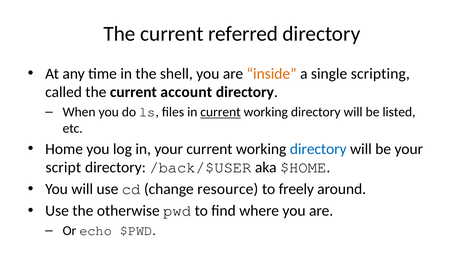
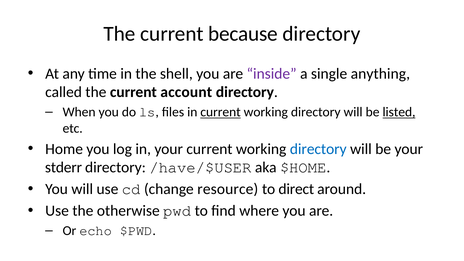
referred: referred -> because
inside colour: orange -> purple
scripting: scripting -> anything
listed underline: none -> present
script: script -> stderr
/back/$USER: /back/$USER -> /have/$USER
freely: freely -> direct
